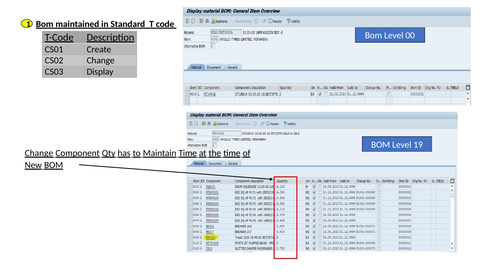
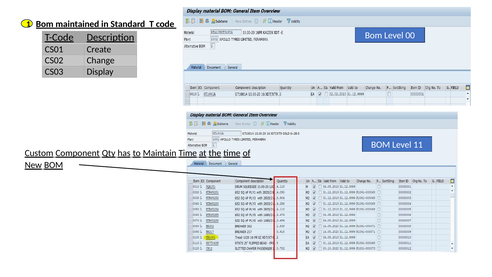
19: 19 -> 11
Change at (39, 153): Change -> Custom
